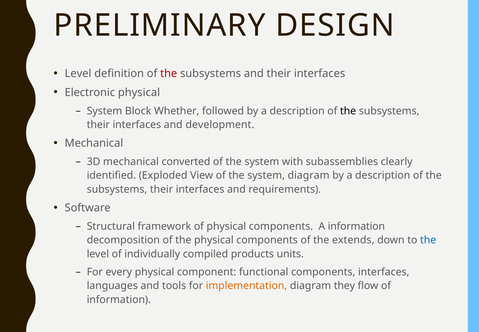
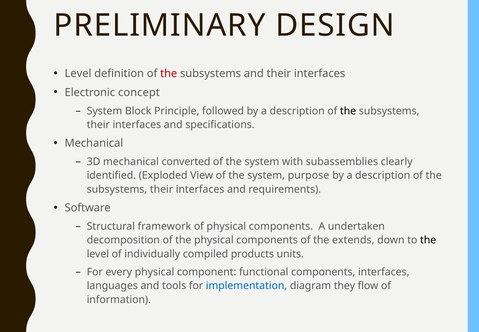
Electronic physical: physical -> concept
Whether: Whether -> Principle
development: development -> specifications
system diagram: diagram -> purpose
A information: information -> undertaken
the at (428, 240) colour: blue -> black
implementation colour: orange -> blue
